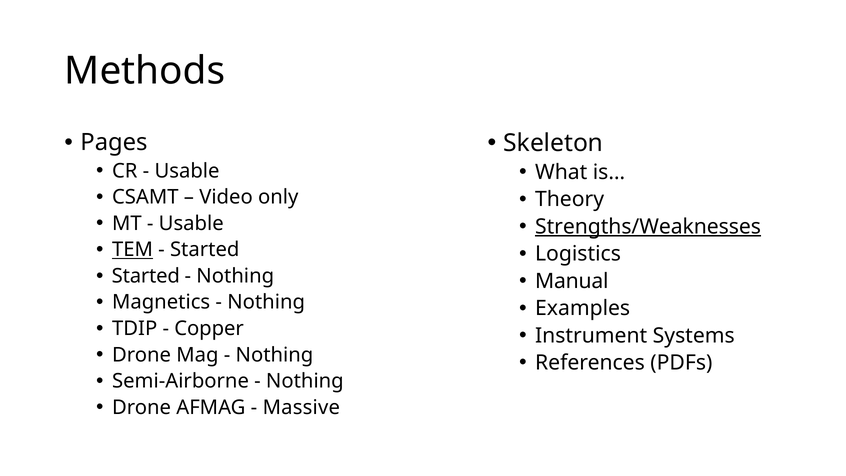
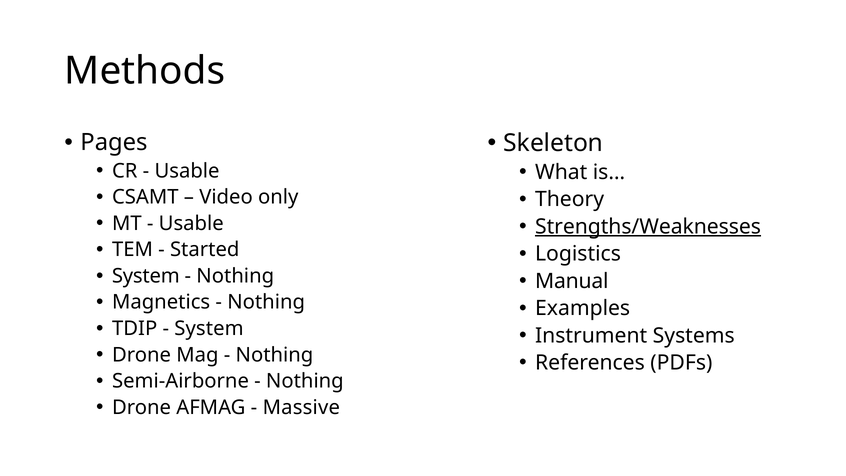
TEM underline: present -> none
Started at (146, 276): Started -> System
Copper at (209, 328): Copper -> System
